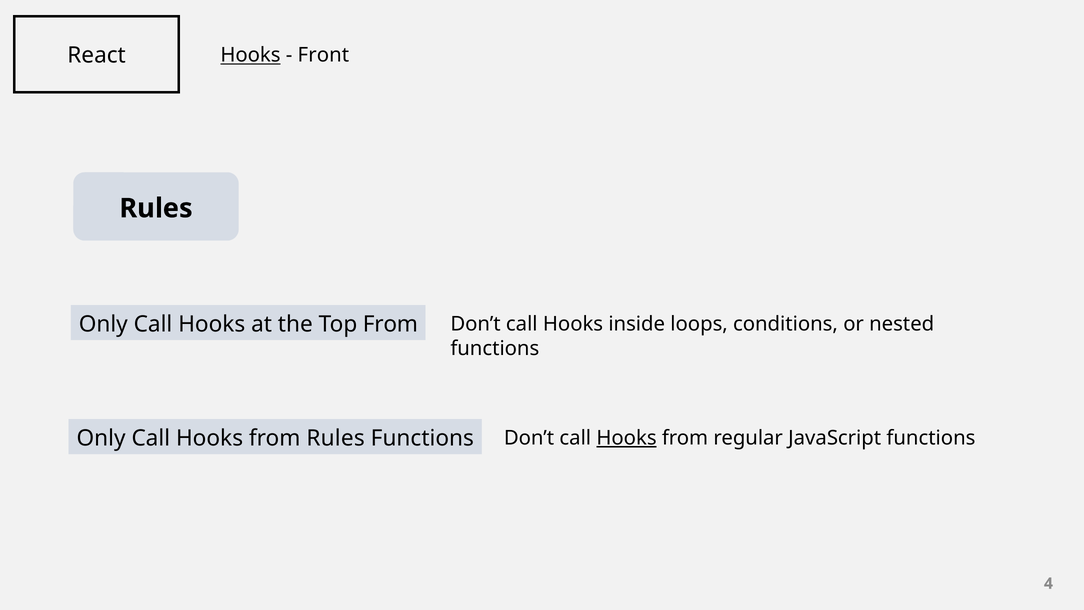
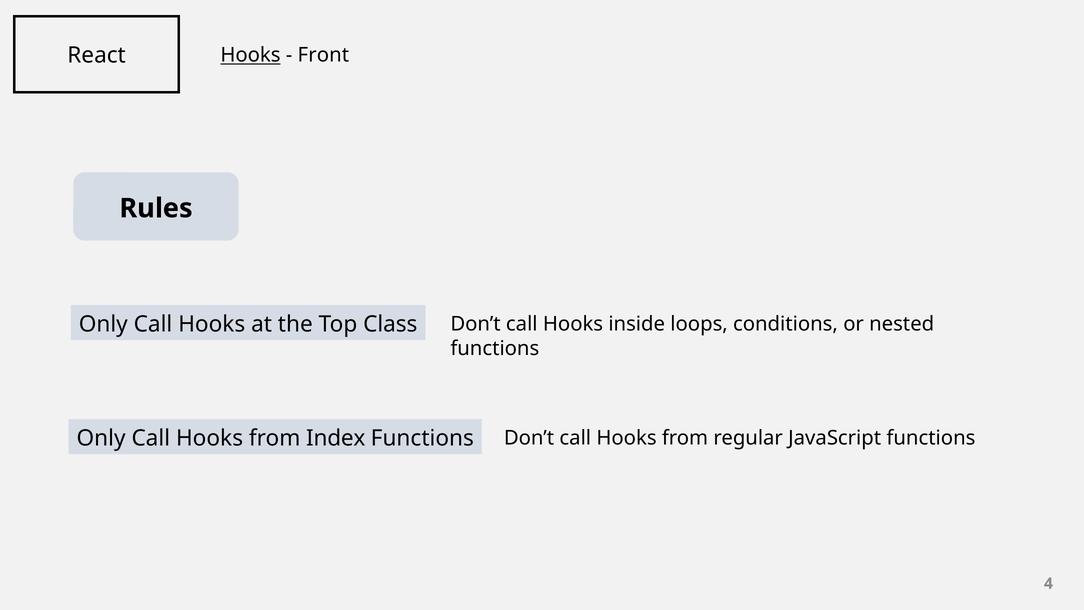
Top From: From -> Class
from Rules: Rules -> Index
Hooks at (627, 438) underline: present -> none
